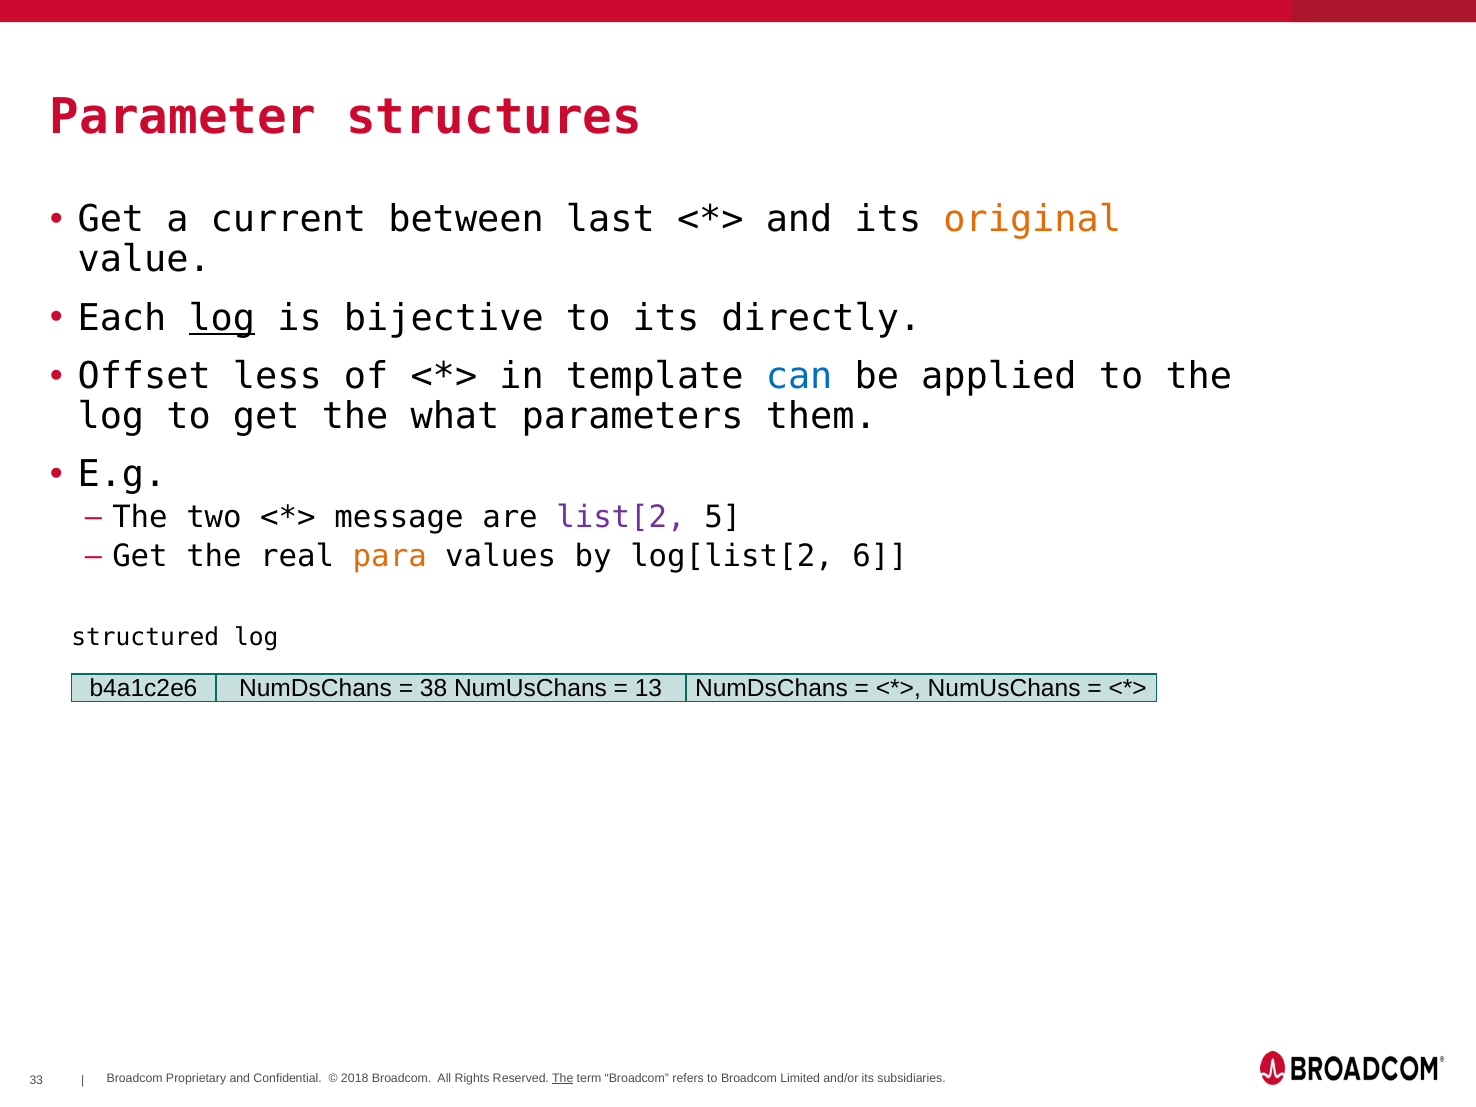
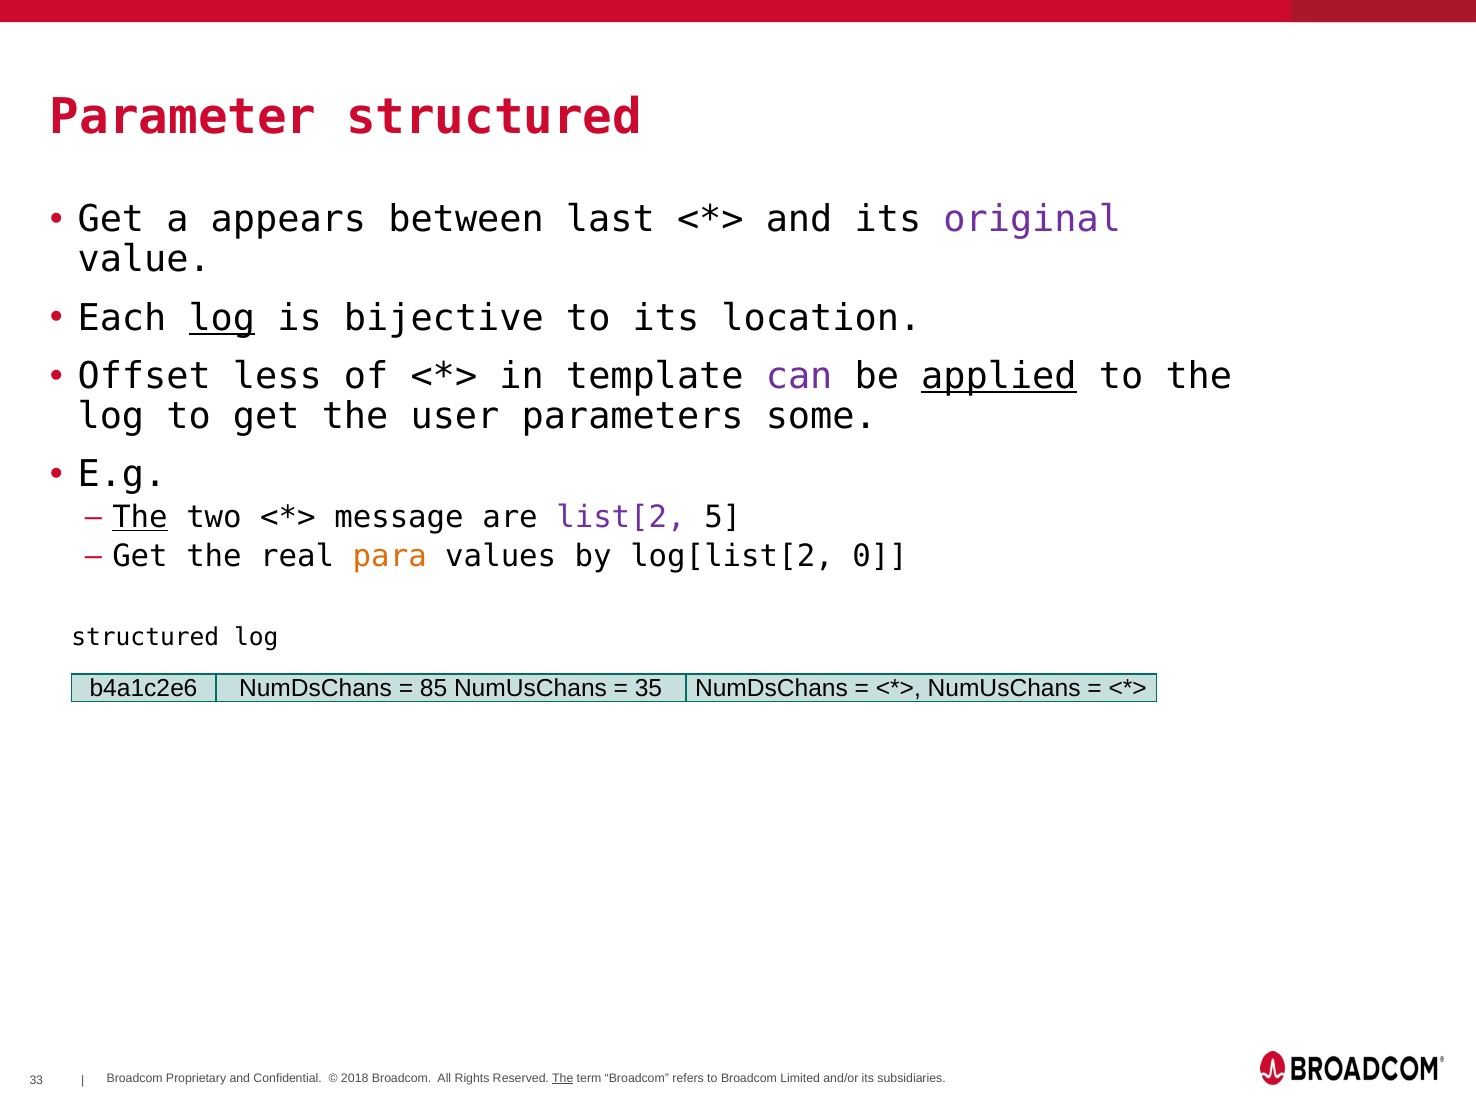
Parameter structures: structures -> structured
current: current -> appears
original colour: orange -> purple
directly: directly -> location
can colour: blue -> purple
applied underline: none -> present
what: what -> user
them: them -> some
The at (140, 517) underline: none -> present
6: 6 -> 0
38: 38 -> 85
13: 13 -> 35
